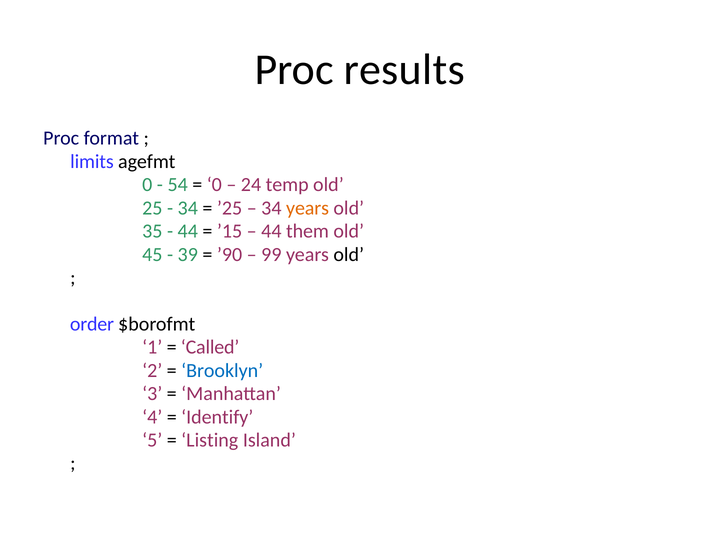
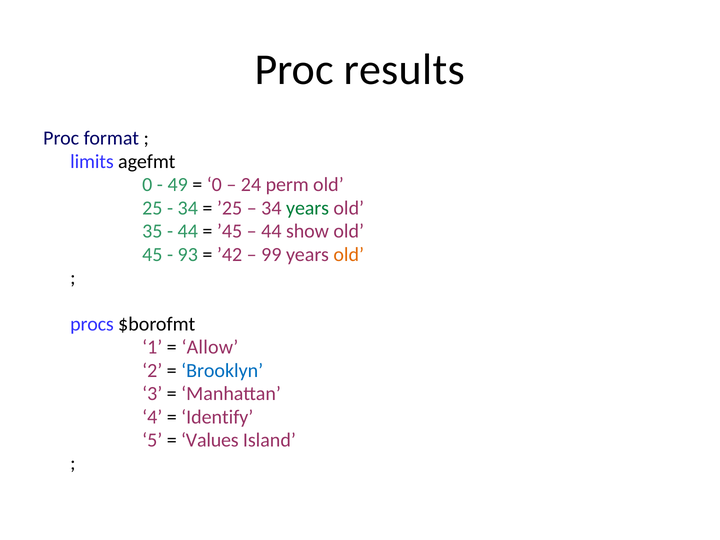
54: 54 -> 49
temp: temp -> perm
years at (308, 208) colour: orange -> green
’15: ’15 -> ’45
them: them -> show
39: 39 -> 93
’90: ’90 -> ’42
old at (349, 254) colour: black -> orange
order: order -> procs
Called: Called -> Allow
Listing: Listing -> Values
